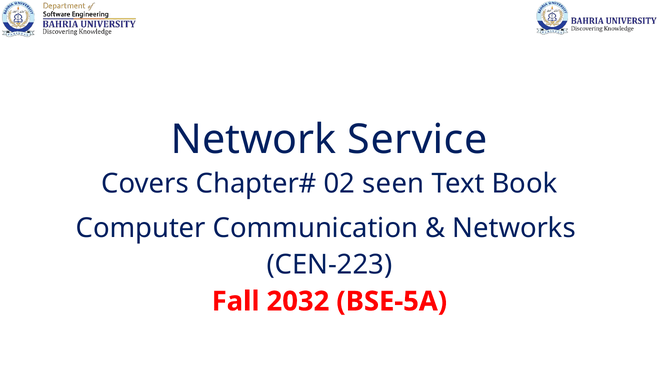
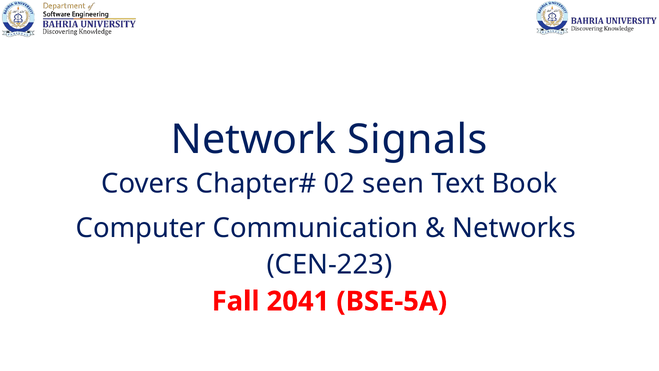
Service: Service -> Signals
2032: 2032 -> 2041
